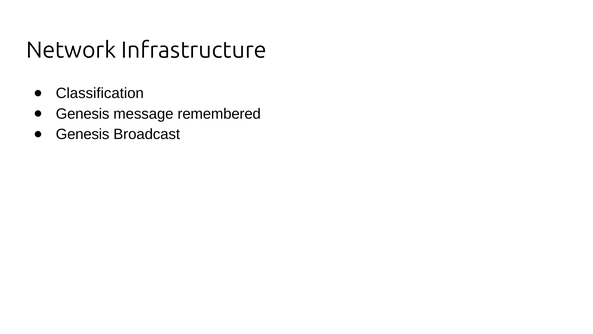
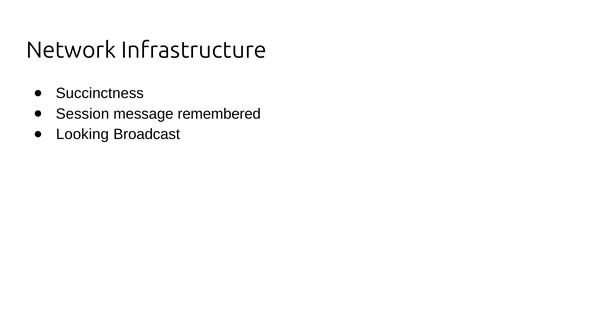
Classification: Classification -> Succinctness
Genesis at (83, 114): Genesis -> Session
Genesis at (83, 134): Genesis -> Looking
